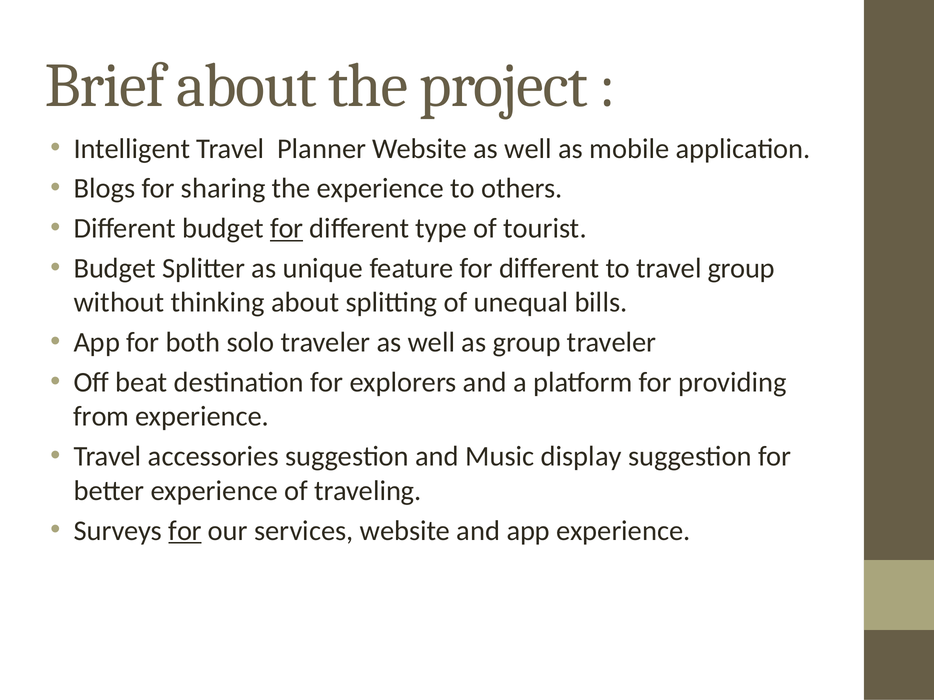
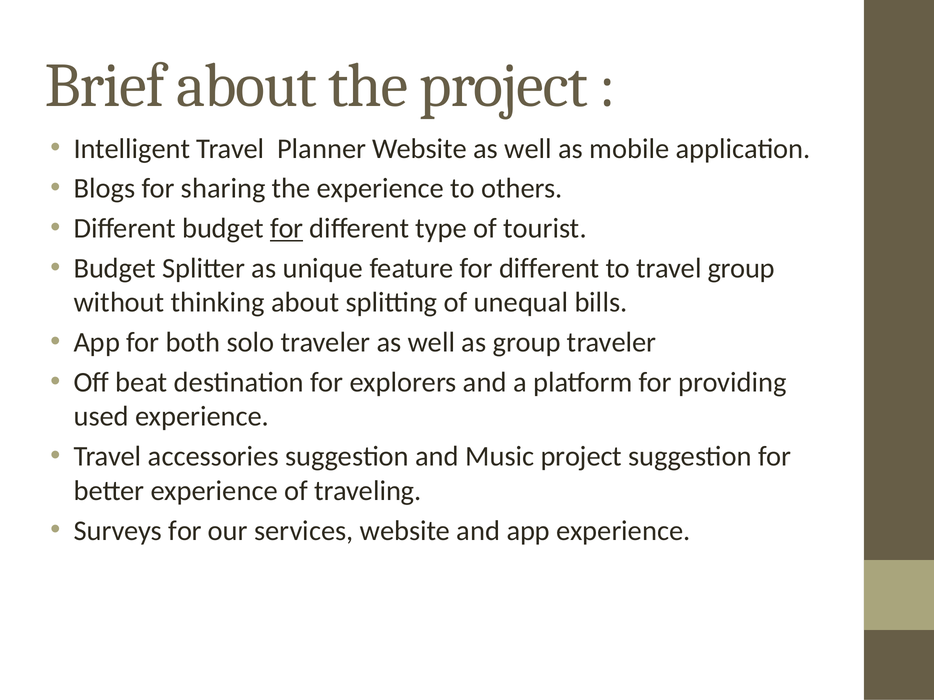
from: from -> used
Music display: display -> project
for at (185, 531) underline: present -> none
